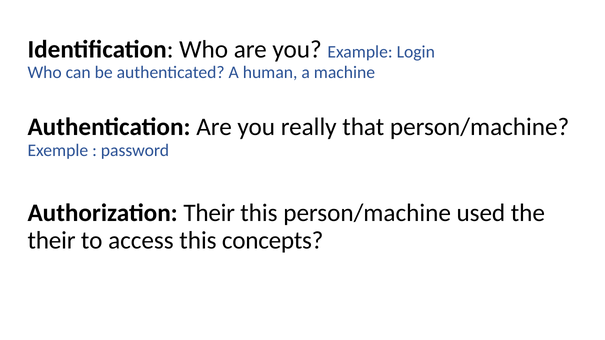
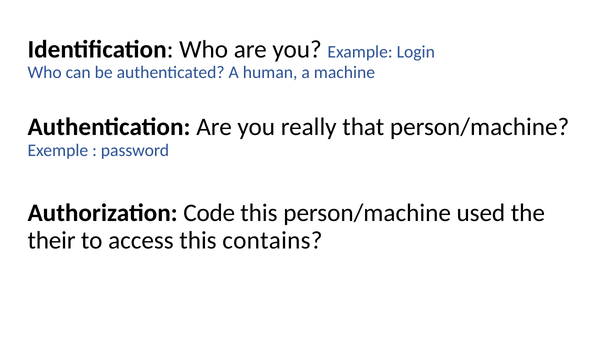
Authorization Their: Their -> Code
concepts: concepts -> contains
